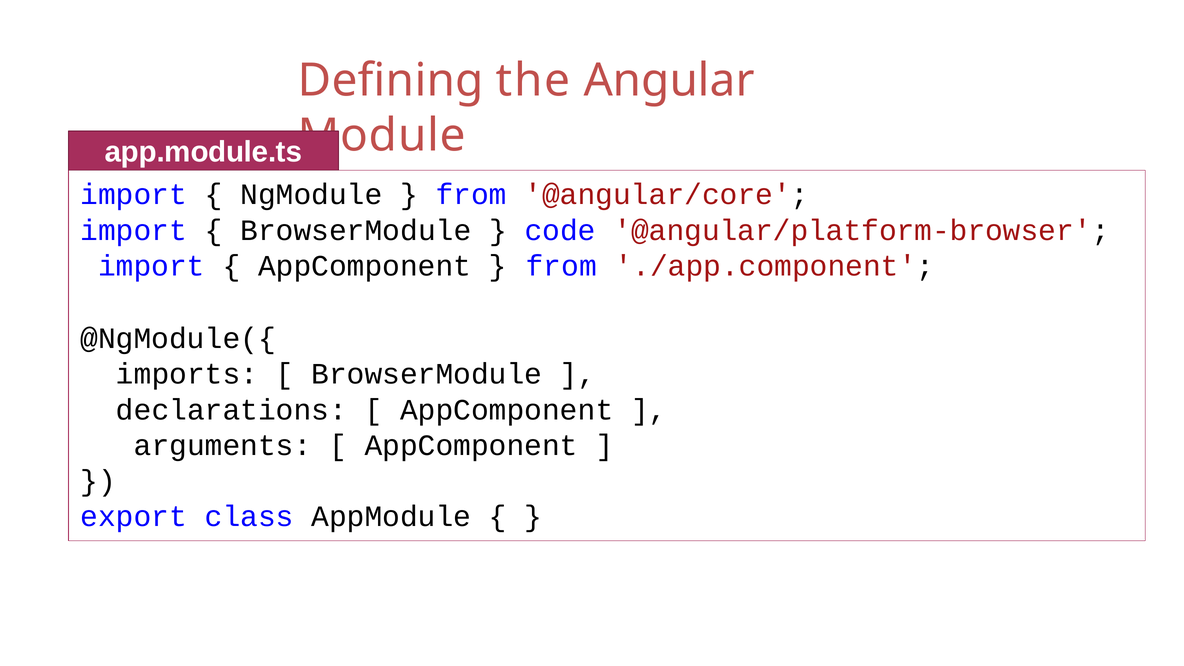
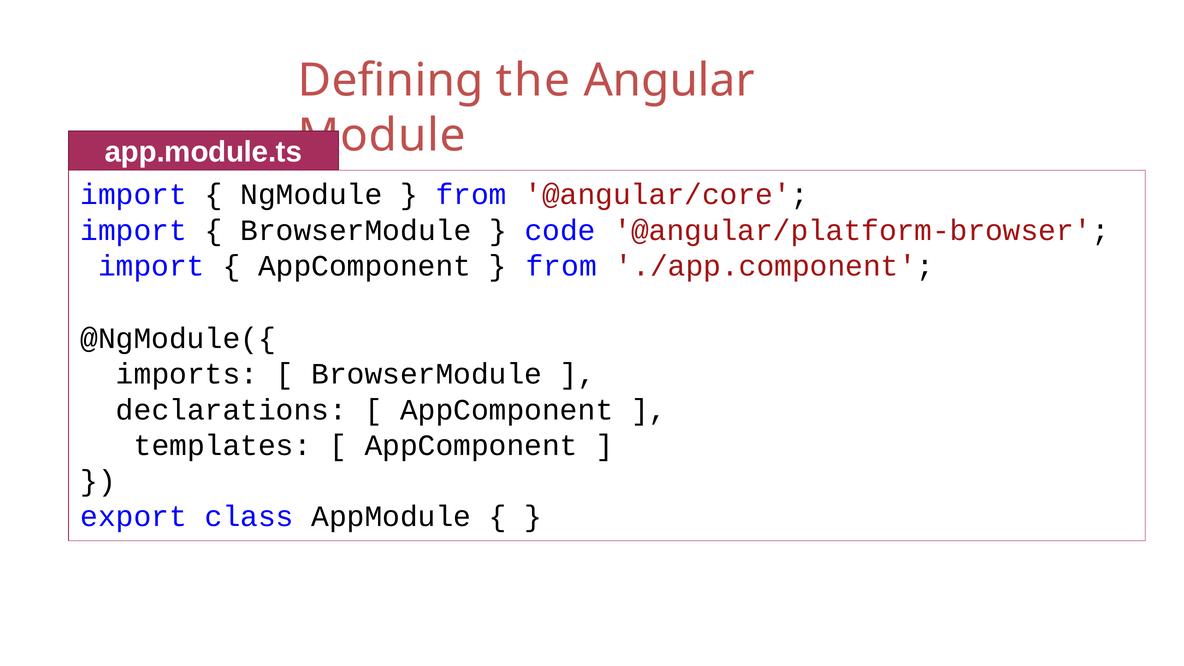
arguments: arguments -> templates
